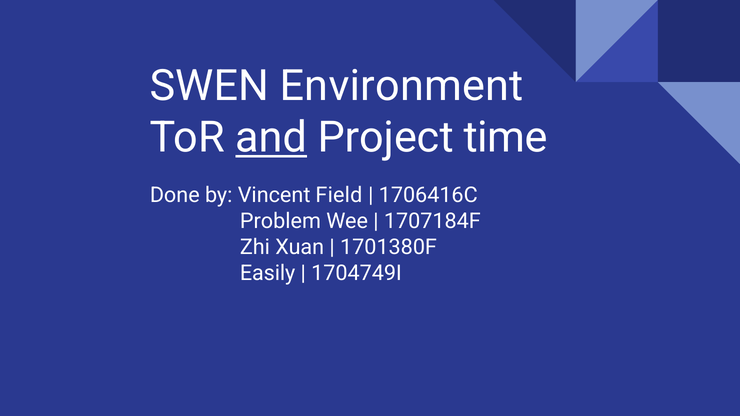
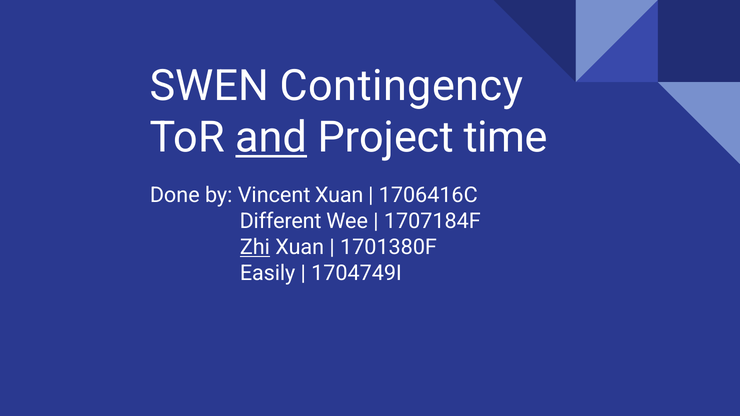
Environment: Environment -> Contingency
Vincent Field: Field -> Xuan
Problem: Problem -> Different
Zhi underline: none -> present
